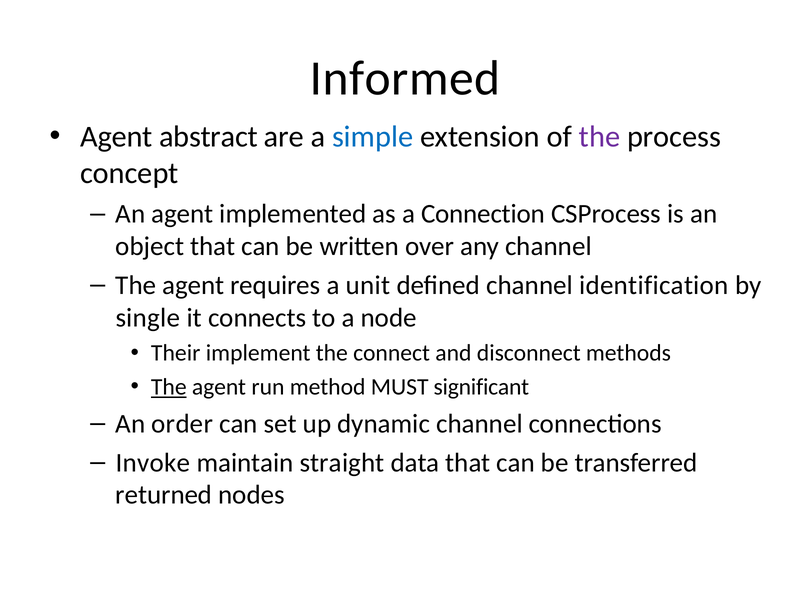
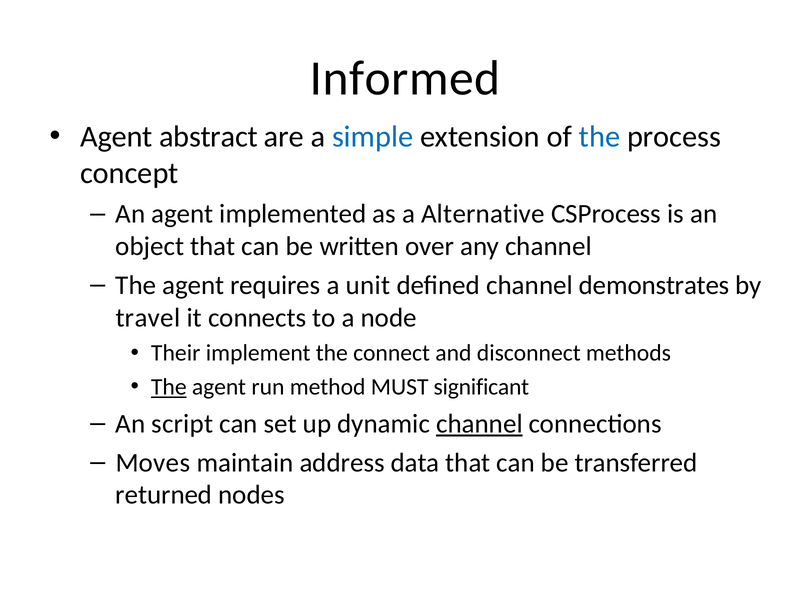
the at (600, 137) colour: purple -> blue
Connection: Connection -> Alternative
identification: identification -> demonstrates
single: single -> travel
order: order -> script
channel at (479, 424) underline: none -> present
Invoke: Invoke -> Moves
straight: straight -> address
